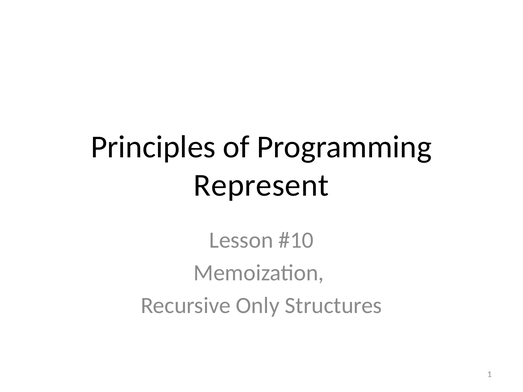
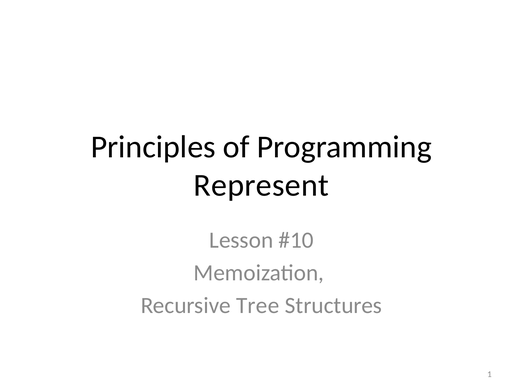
Only: Only -> Tree
